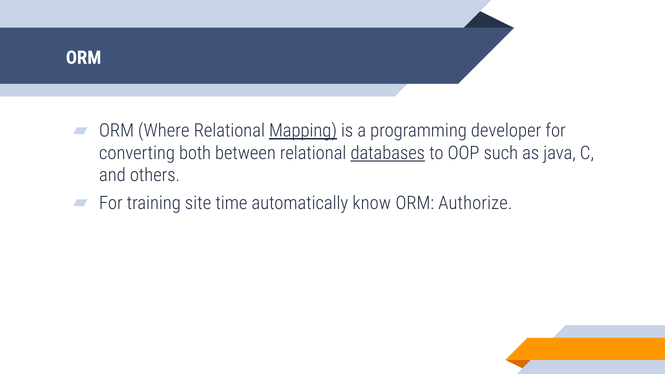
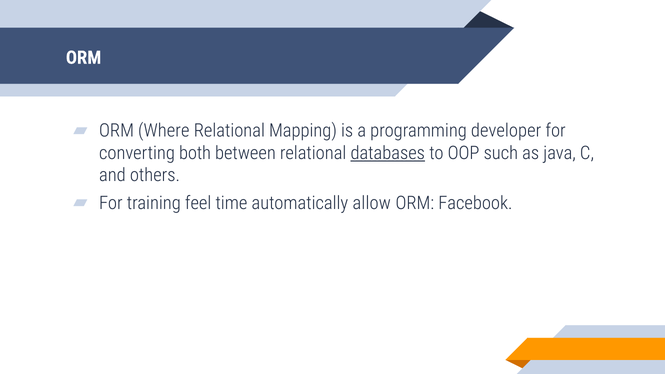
Mapping underline: present -> none
site: site -> feel
know: know -> allow
Authorize: Authorize -> Facebook
